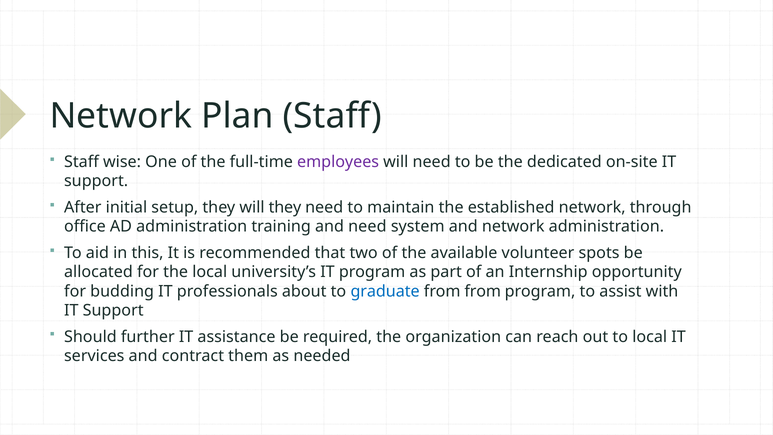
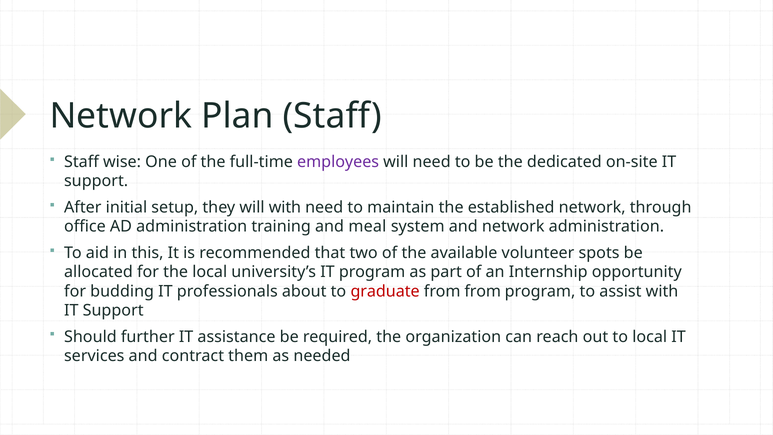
will they: they -> with
and need: need -> meal
graduate colour: blue -> red
